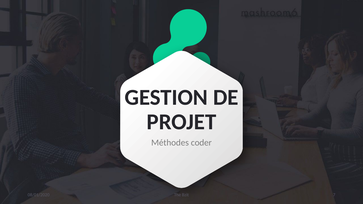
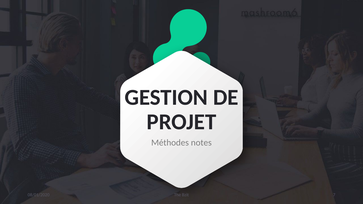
coder: coder -> notes
